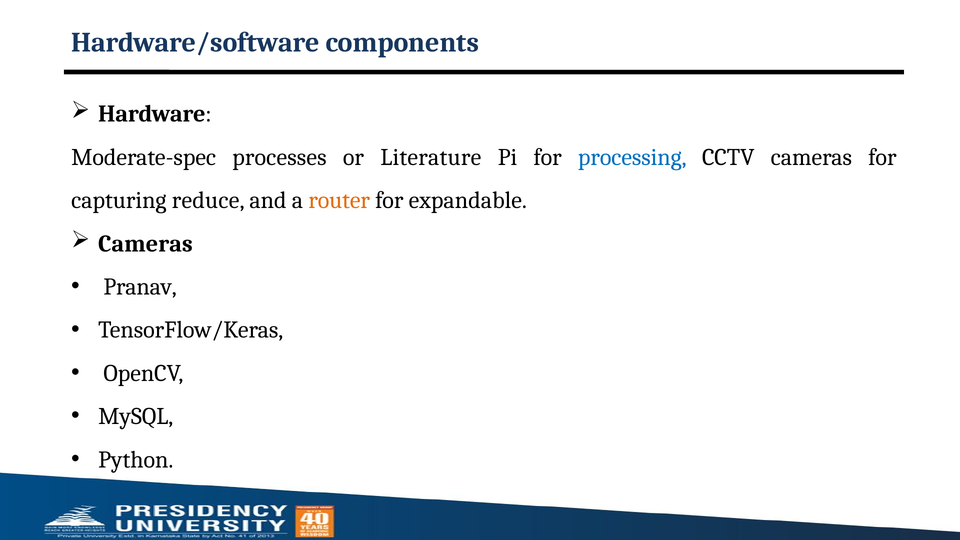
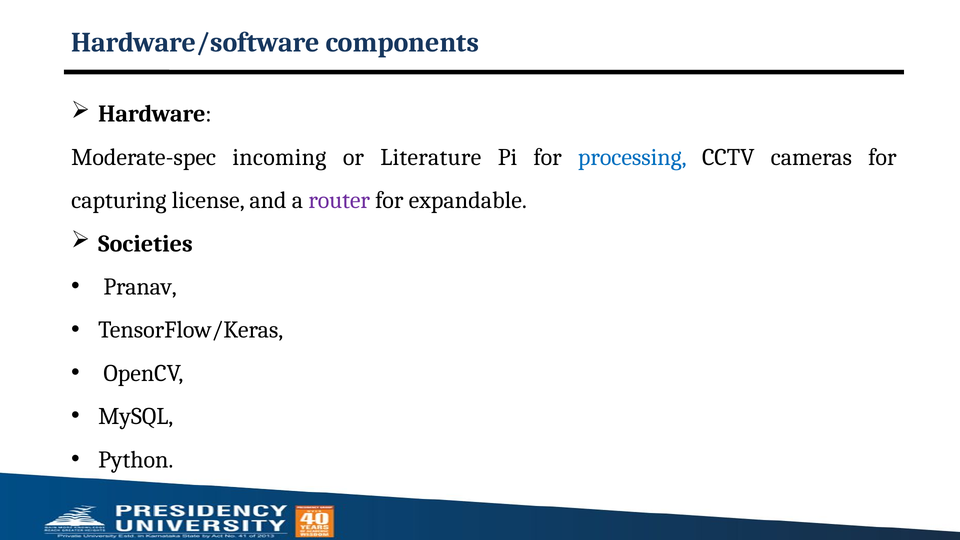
processes: processes -> incoming
reduce: reduce -> license
router colour: orange -> purple
Cameras at (145, 244): Cameras -> Societies
